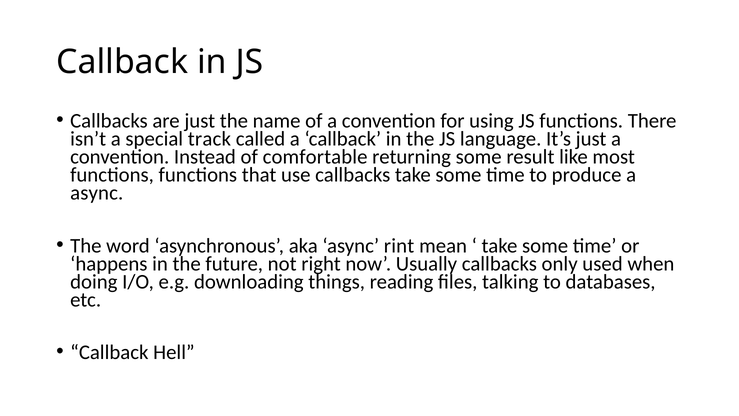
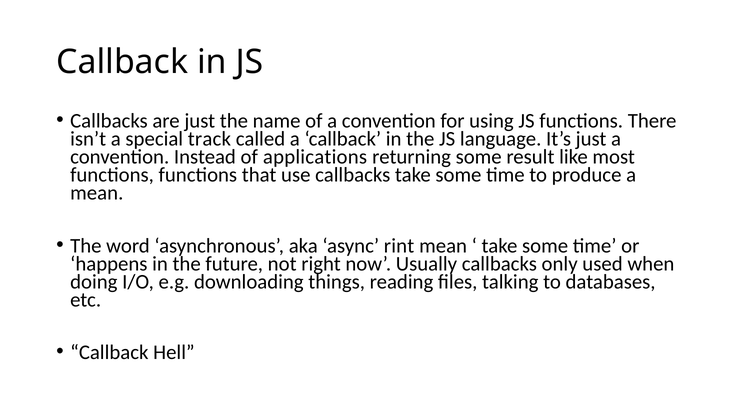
comfortable: comfortable -> applications
async at (97, 193): async -> mean
